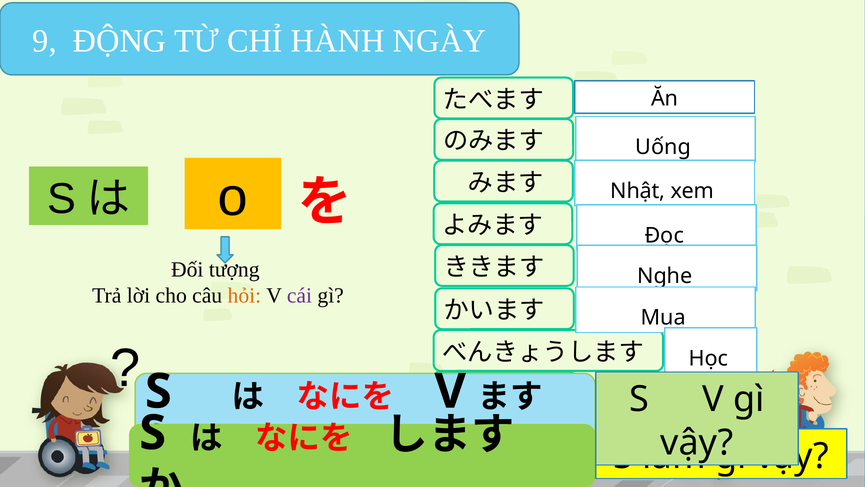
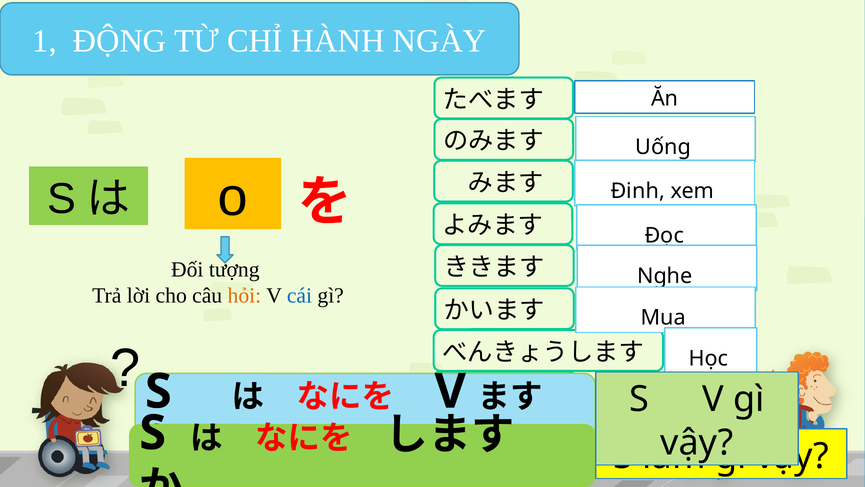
9: 9 -> 1
Nhật: Nhật -> Định
cái colour: purple -> blue
